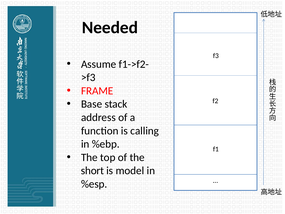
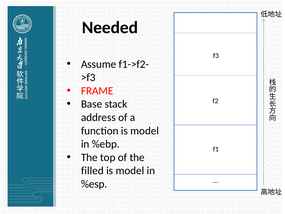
function is calling: calling -> model
short: short -> filled
